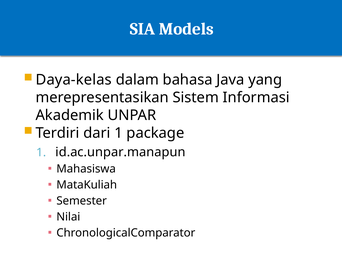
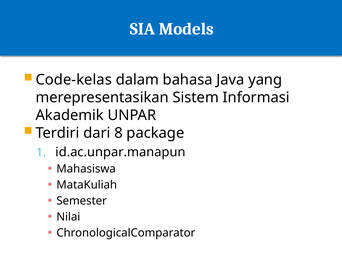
Daya-kelas: Daya-kelas -> Code-kelas
dari 1: 1 -> 8
